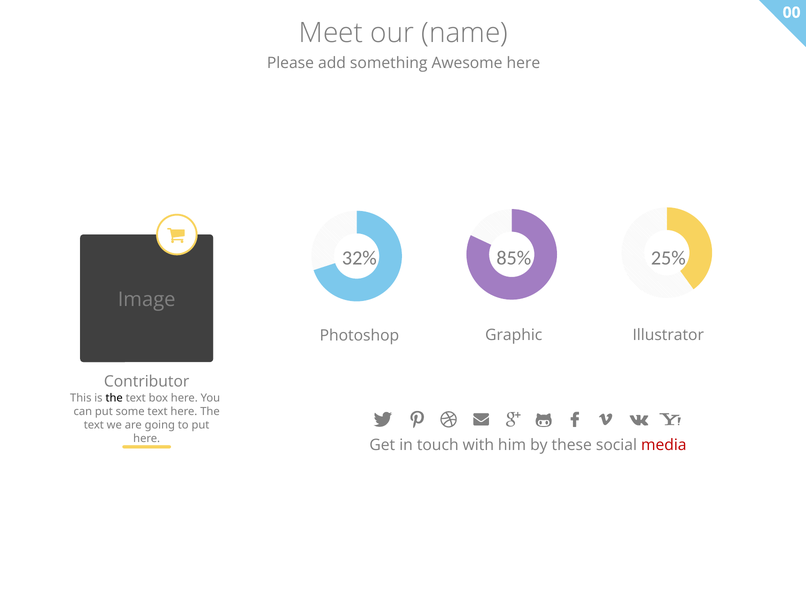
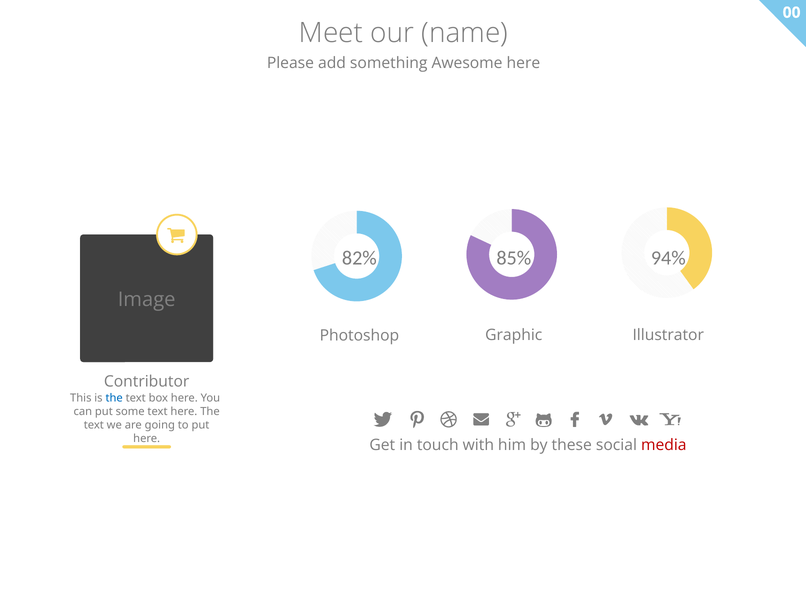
32%: 32% -> 82%
25%: 25% -> 94%
the at (114, 398) colour: black -> blue
